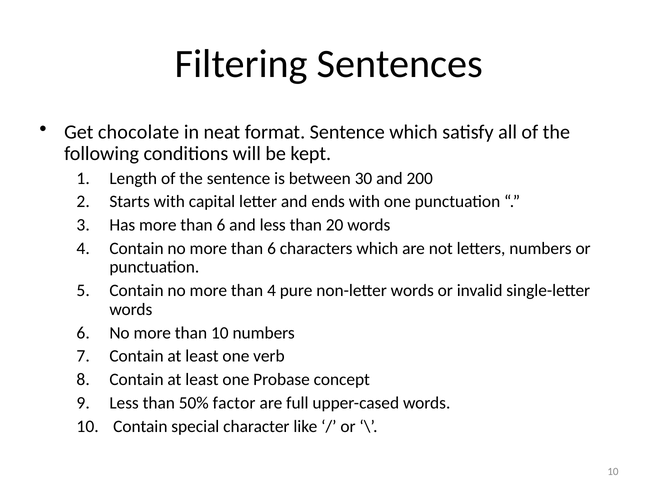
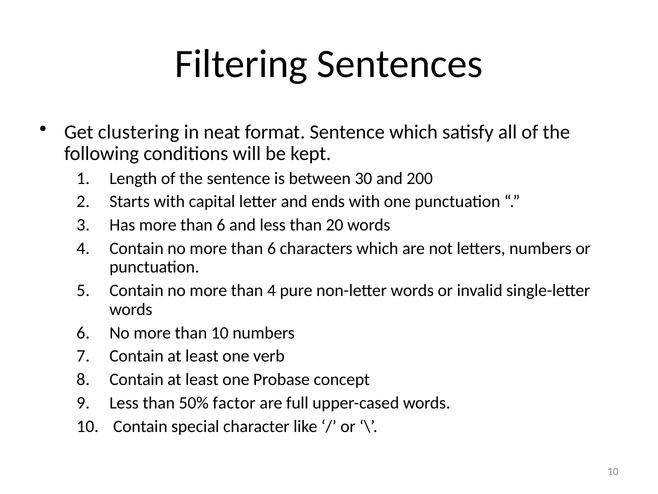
chocolate: chocolate -> clustering
